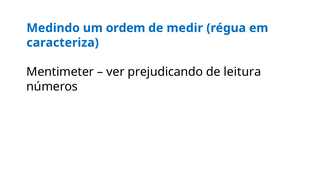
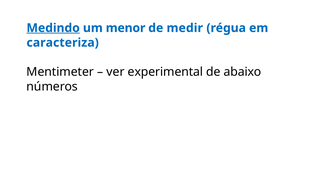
Medindo underline: none -> present
ordem: ordem -> menor
prejudicando: prejudicando -> experimental
leitura: leitura -> abaixo
